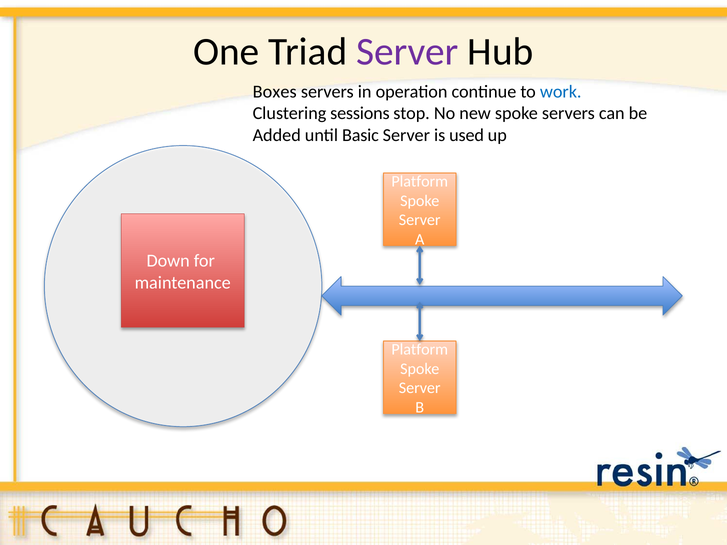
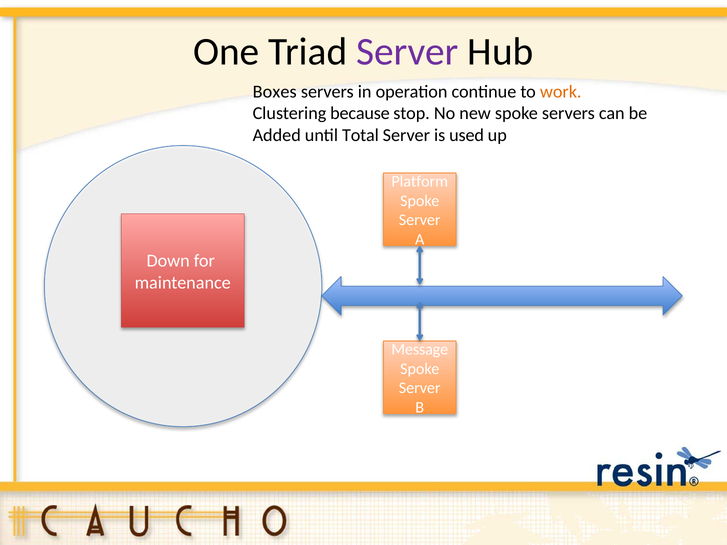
work colour: blue -> orange
sessions: sessions -> because
Basic: Basic -> Total
Platform at (420, 350): Platform -> Message
